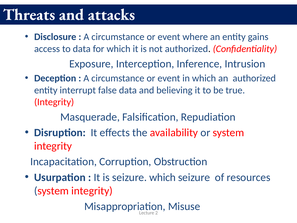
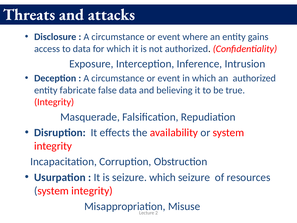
interrupt: interrupt -> fabricate
